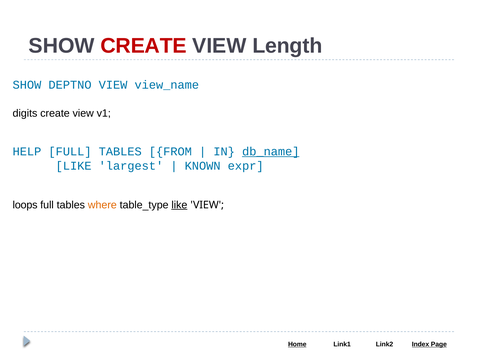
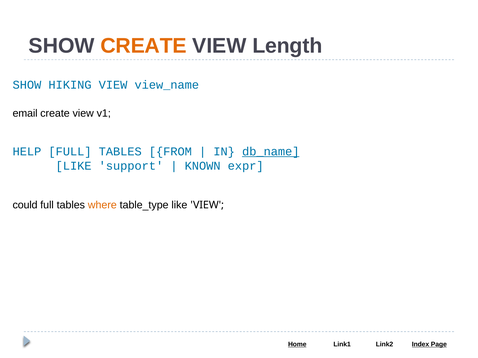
CREATE at (144, 46) colour: red -> orange
DEPTNO: DEPTNO -> HIKING
digits: digits -> email
largest: largest -> support
loops: loops -> could
like at (179, 205) underline: present -> none
